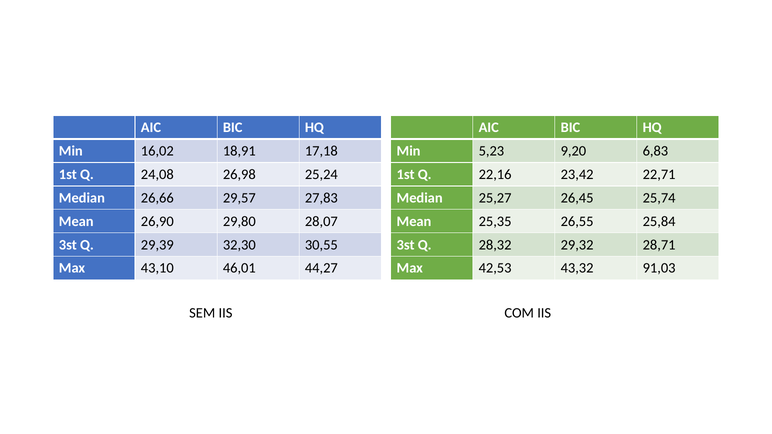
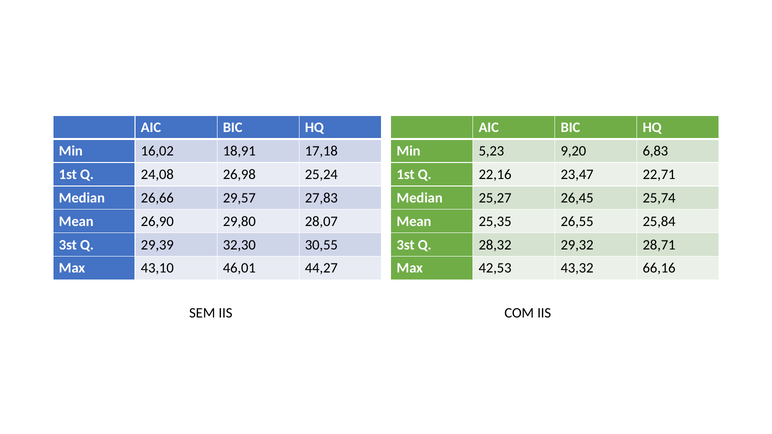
23,42: 23,42 -> 23,47
91,03: 91,03 -> 66,16
